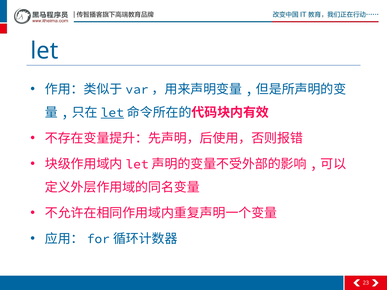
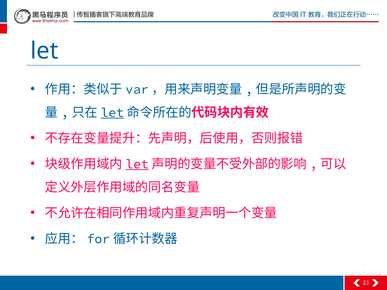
let at (137, 164) underline: none -> present
